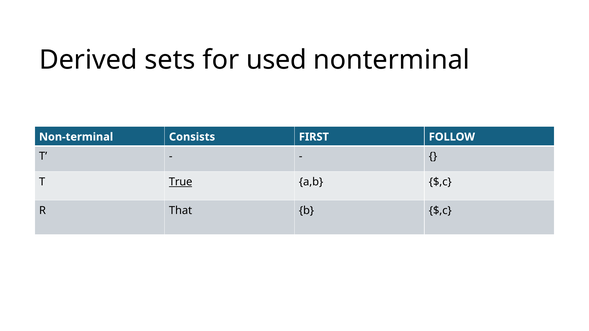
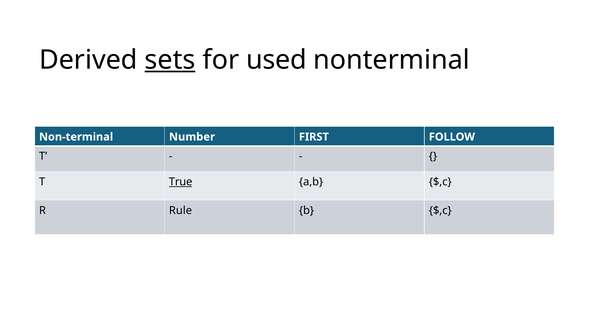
sets underline: none -> present
Consists: Consists -> Number
That: That -> Rule
